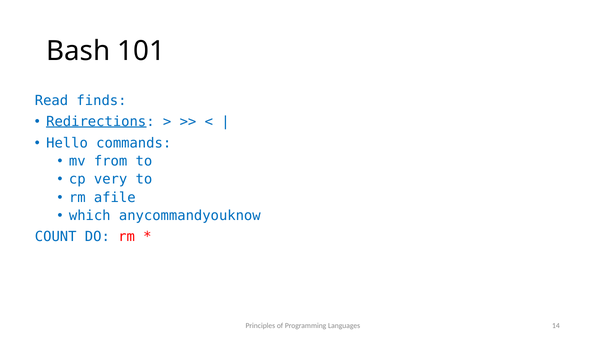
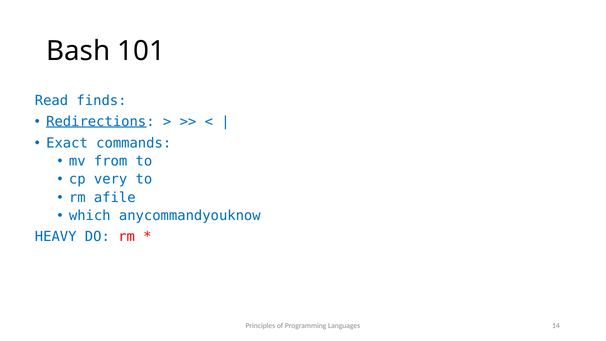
Hello: Hello -> Exact
COUNT: COUNT -> HEAVY
